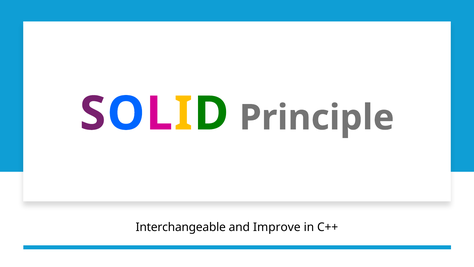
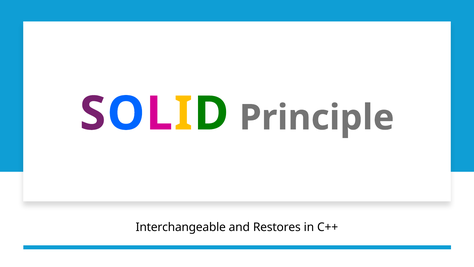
Improve: Improve -> Restores
